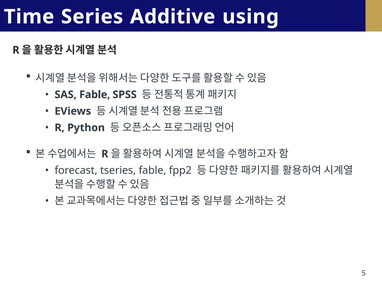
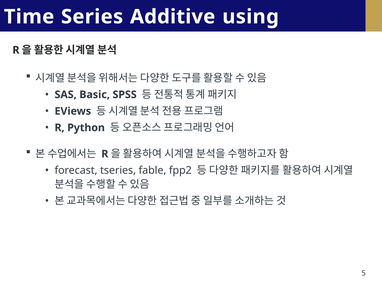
SAS Fable: Fable -> Basic
